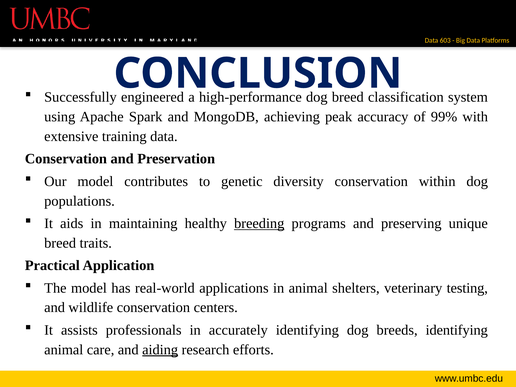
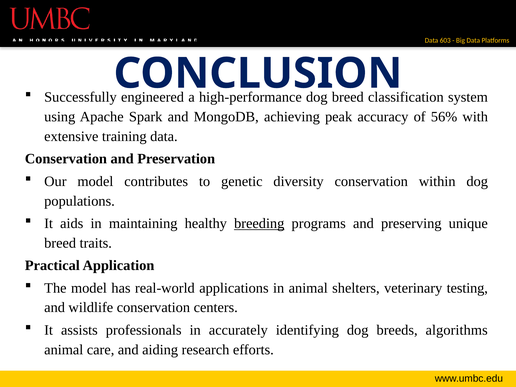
99%: 99% -> 56%
breeds identifying: identifying -> algorithms
aiding underline: present -> none
